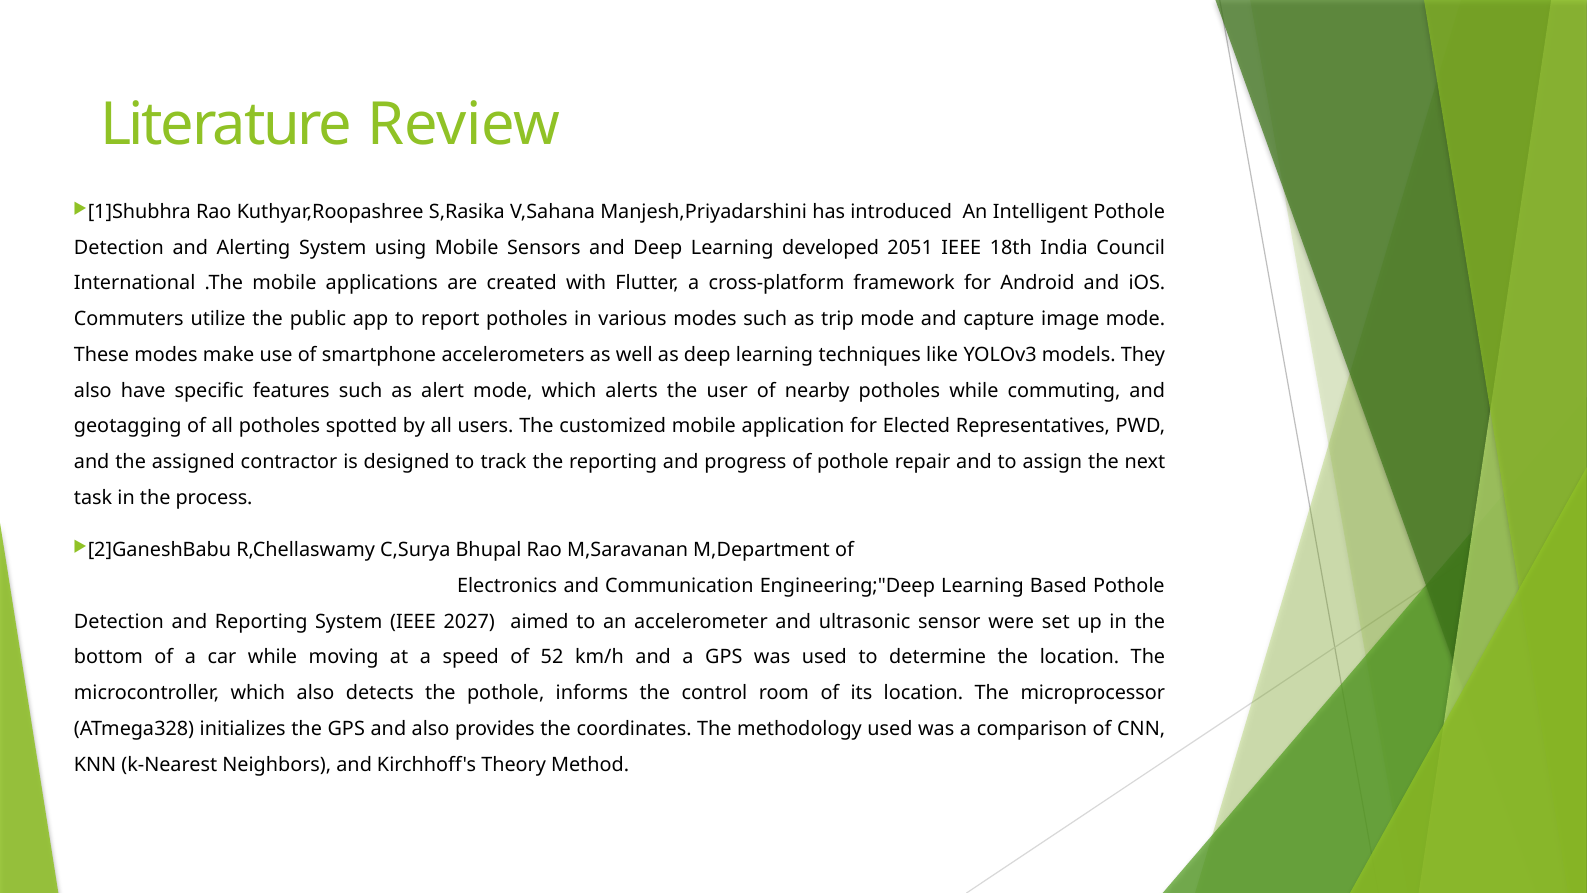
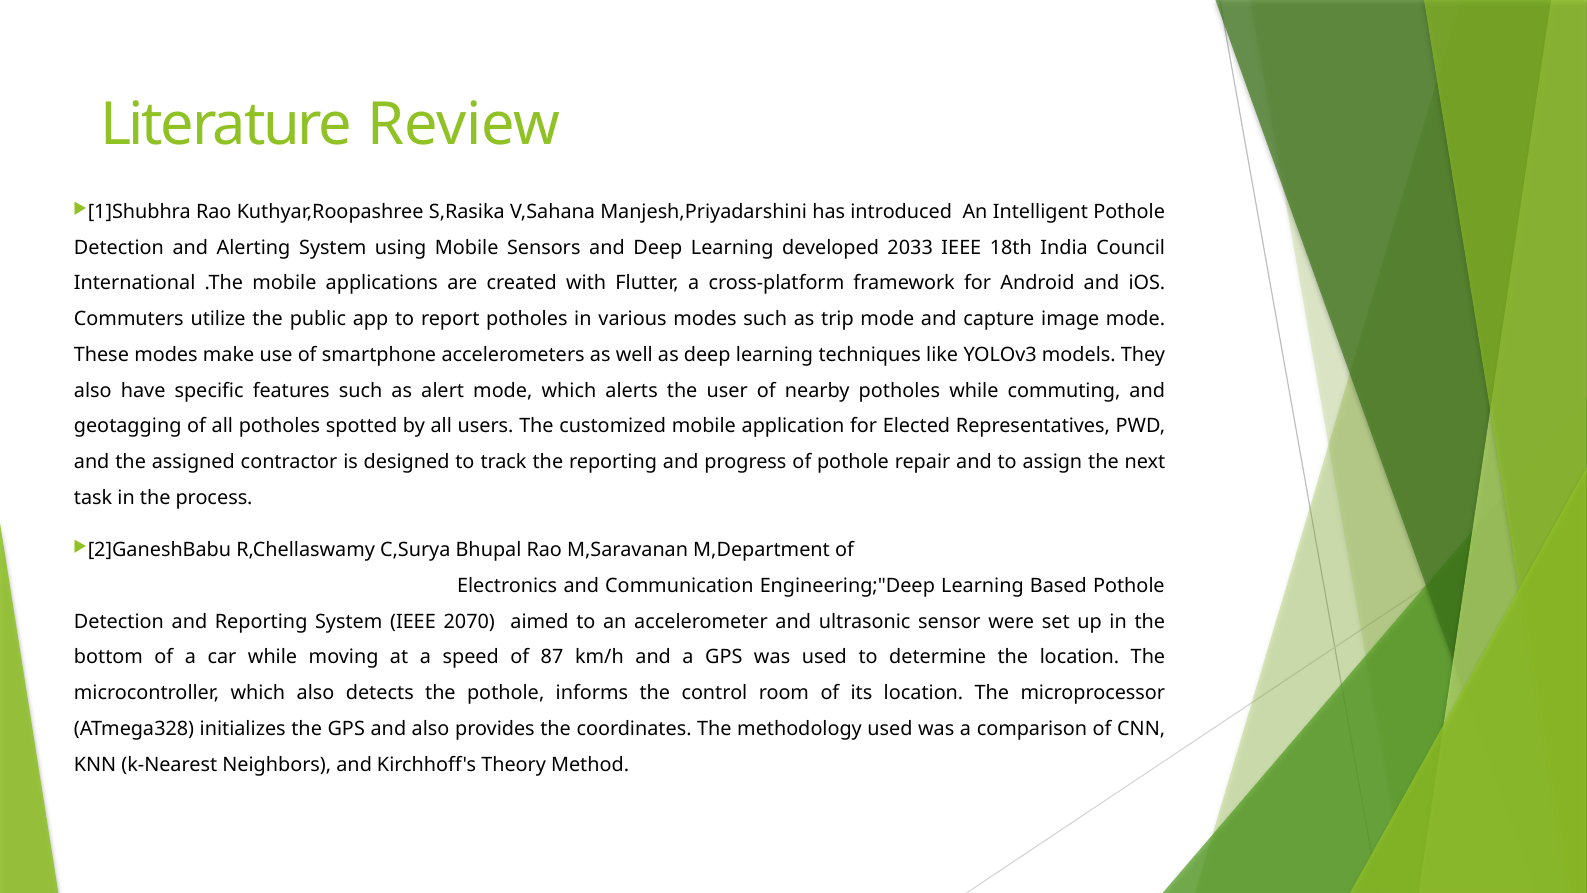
2051: 2051 -> 2033
2027: 2027 -> 2070
52: 52 -> 87
